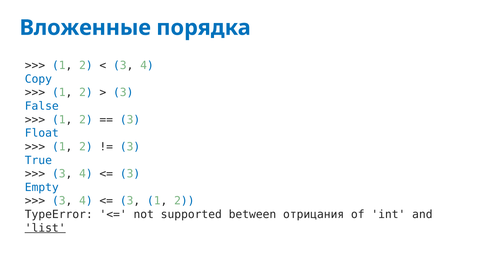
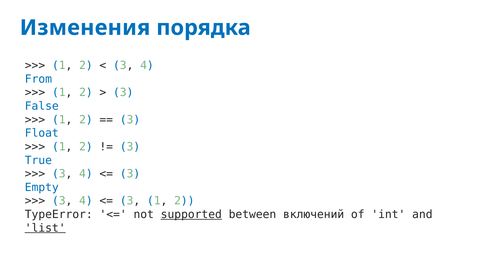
Вложенные: Вложенные -> Изменения
Copy: Copy -> From
supported underline: none -> present
отрицания: отрицания -> включений
